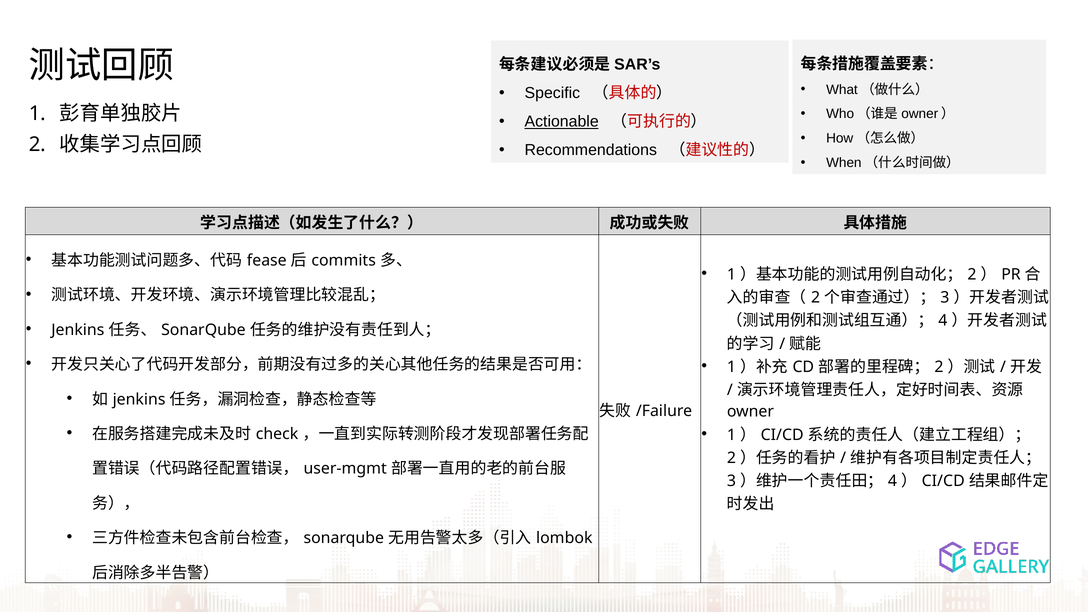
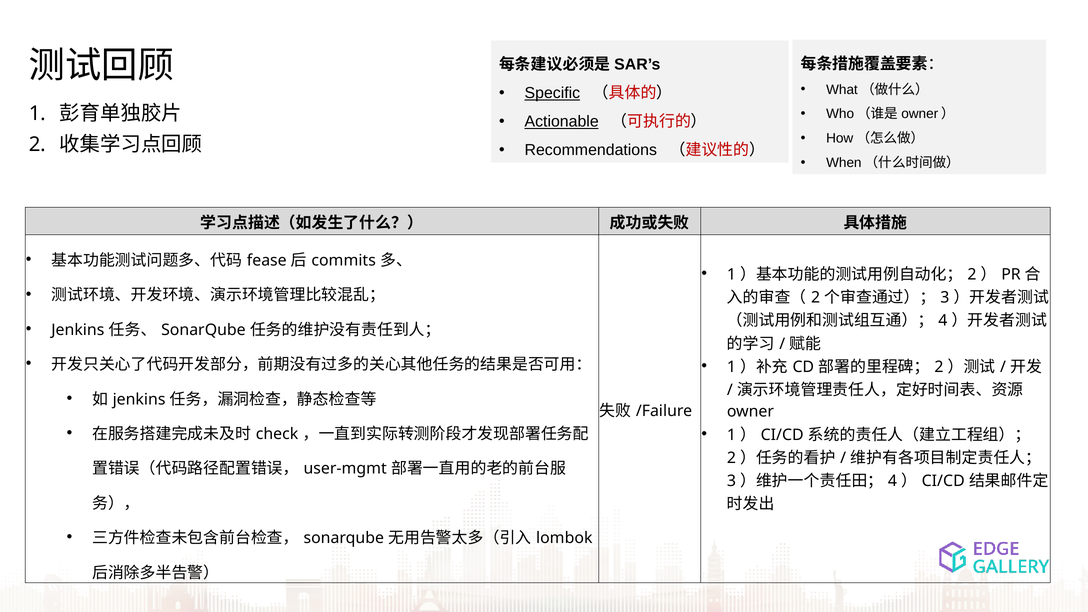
Specific underline: none -> present
